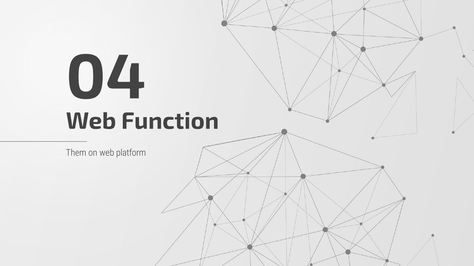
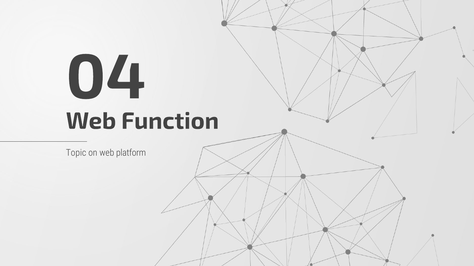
Them: Them -> Topic
